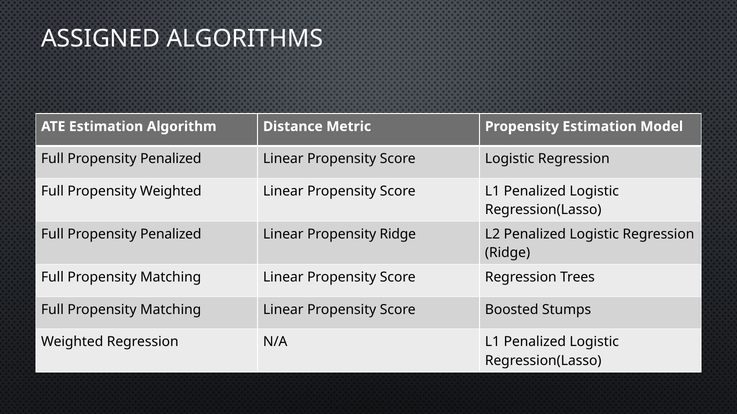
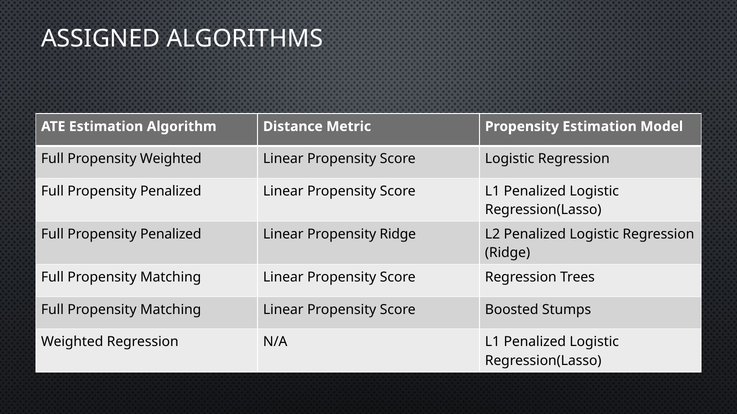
Penalized at (171, 159): Penalized -> Weighted
Weighted at (171, 191): Weighted -> Penalized
